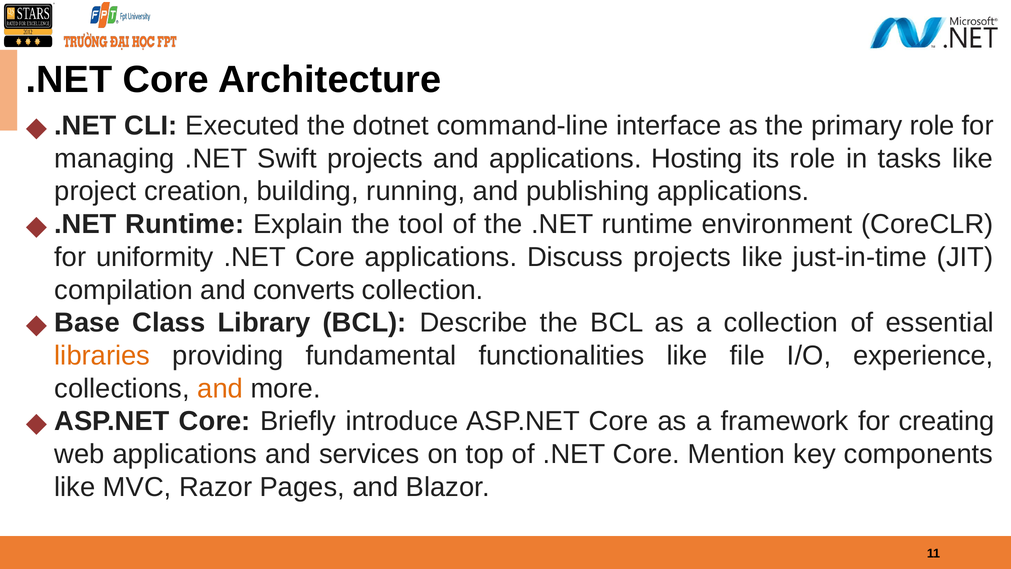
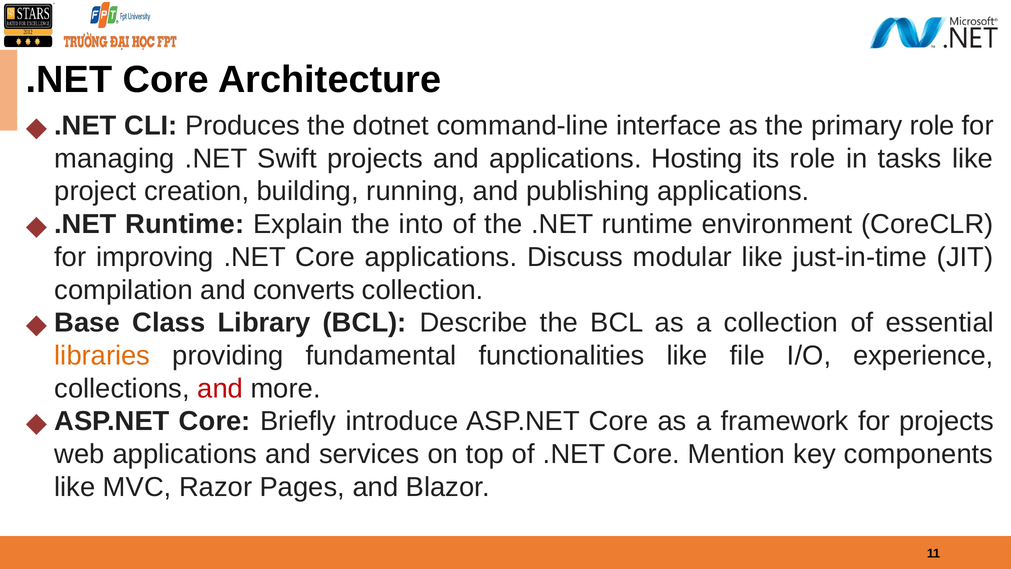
Executed: Executed -> Produces
tool: tool -> into
uniformity: uniformity -> improving
Discuss projects: projects -> modular
and at (220, 388) colour: orange -> red
for creating: creating -> projects
